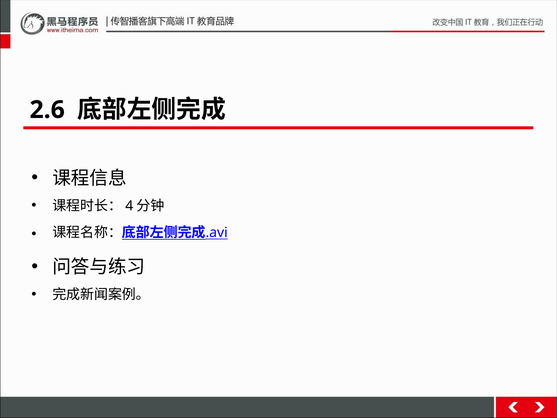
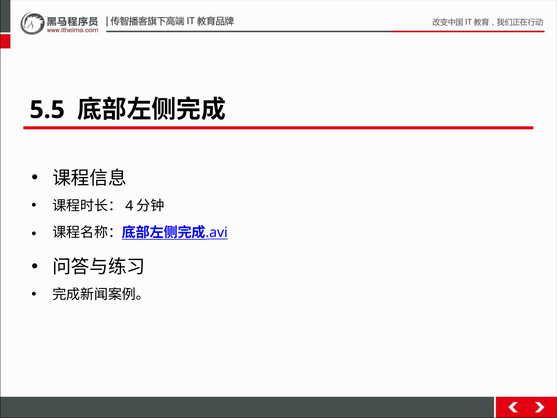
2.6: 2.6 -> 5.5
